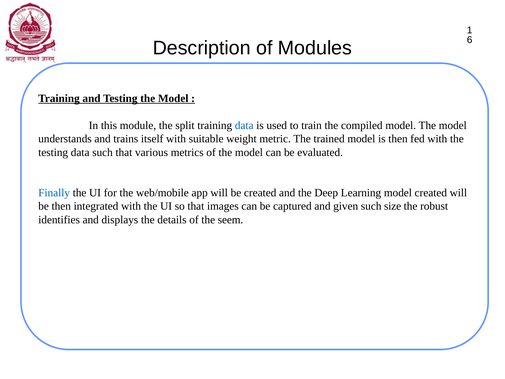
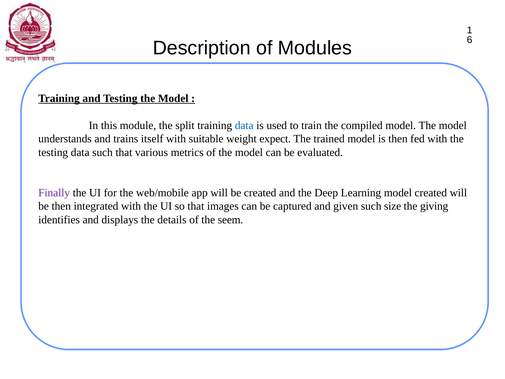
metric: metric -> expect
Finally colour: blue -> purple
robust: robust -> giving
